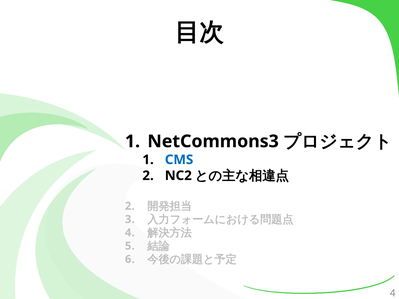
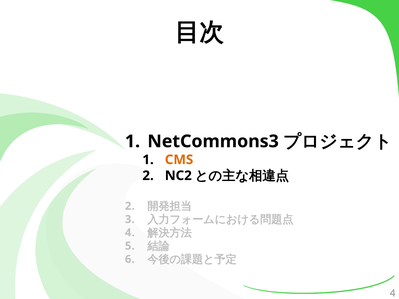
CMS colour: blue -> orange
